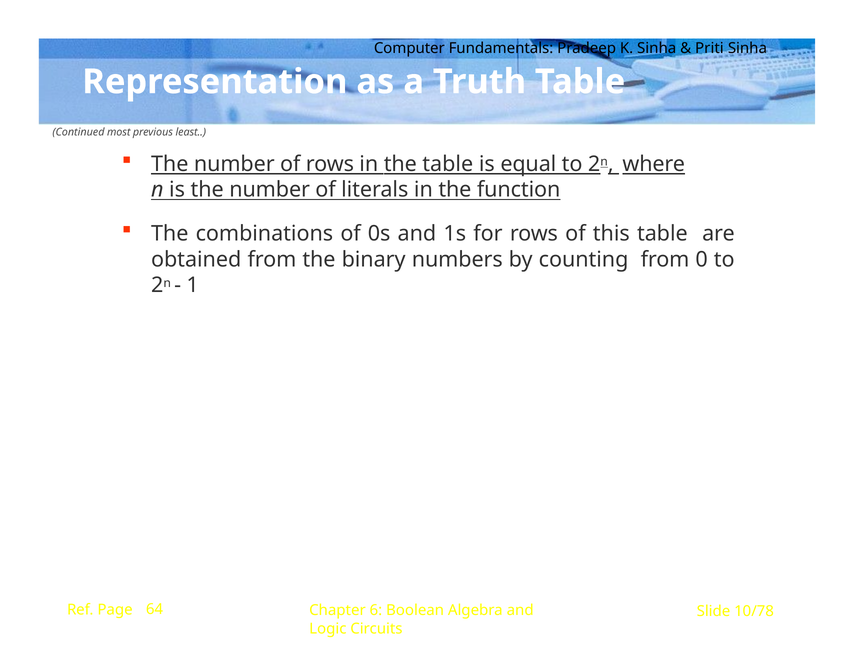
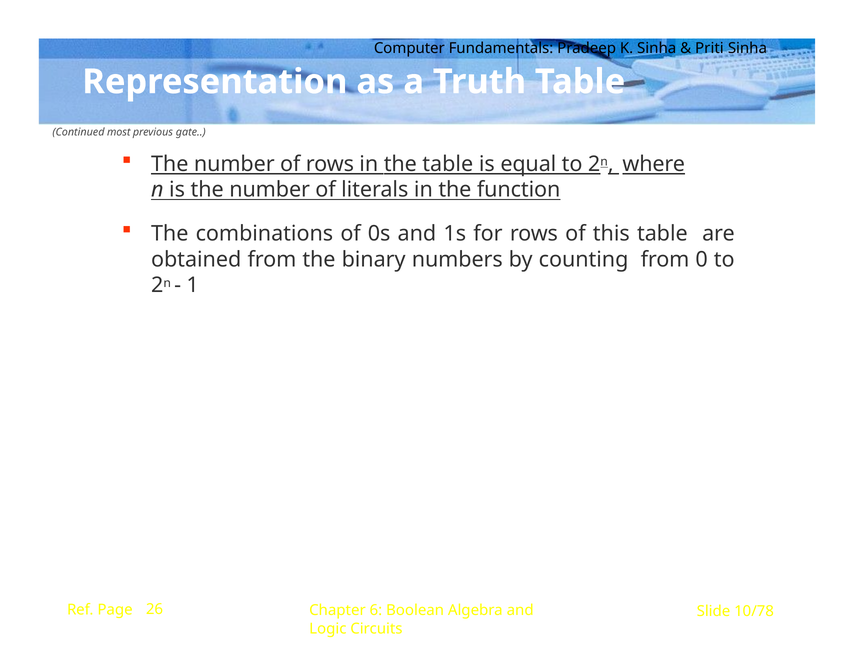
least: least -> gate
64: 64 -> 26
